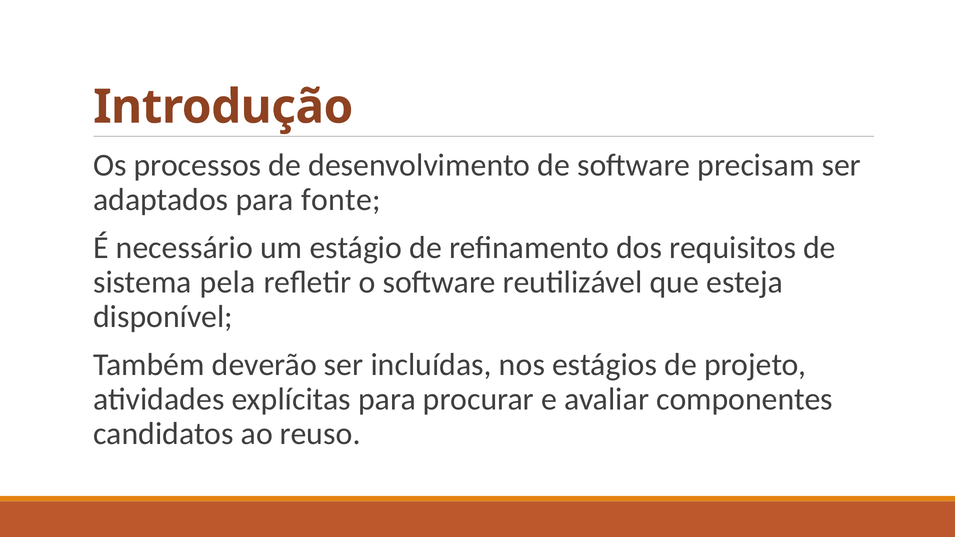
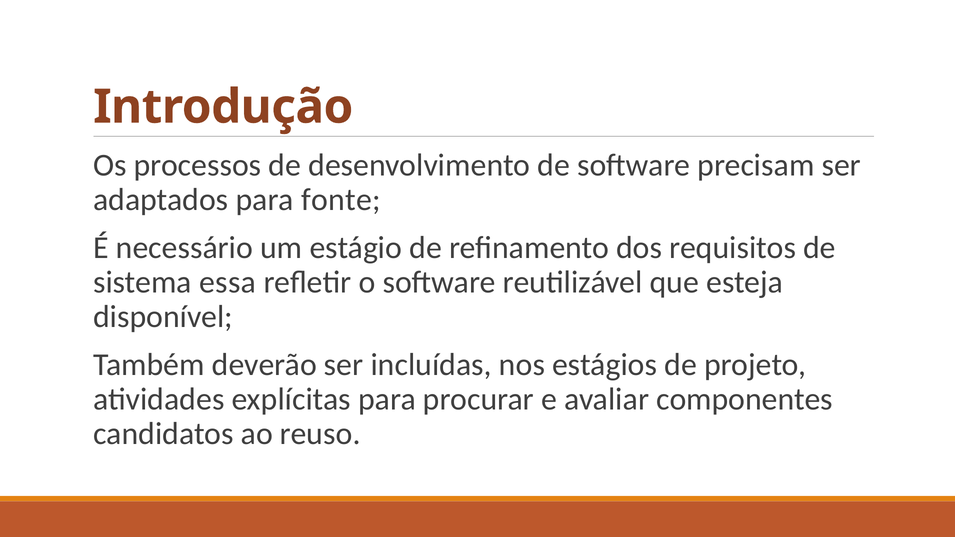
pela: pela -> essa
